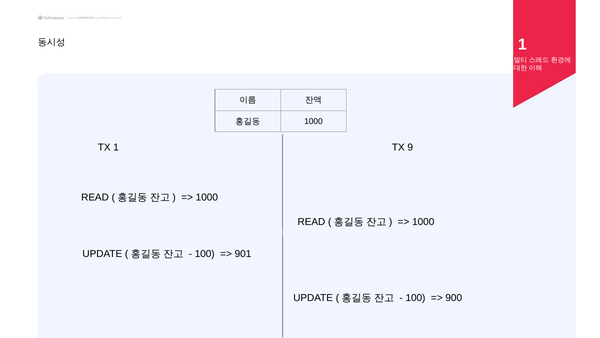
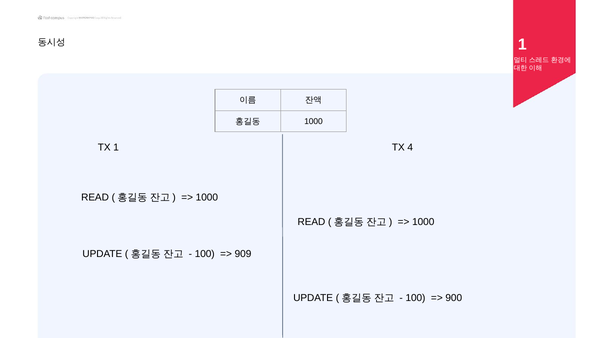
9: 9 -> 4
901: 901 -> 909
